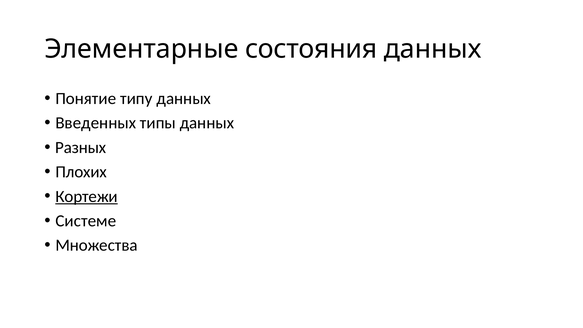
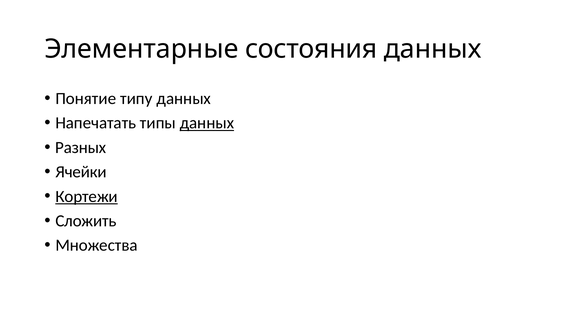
Введенных: Введенных -> Напечатать
данных at (207, 123) underline: none -> present
Плохих: Плохих -> Ячейки
Системе: Системе -> Сложить
